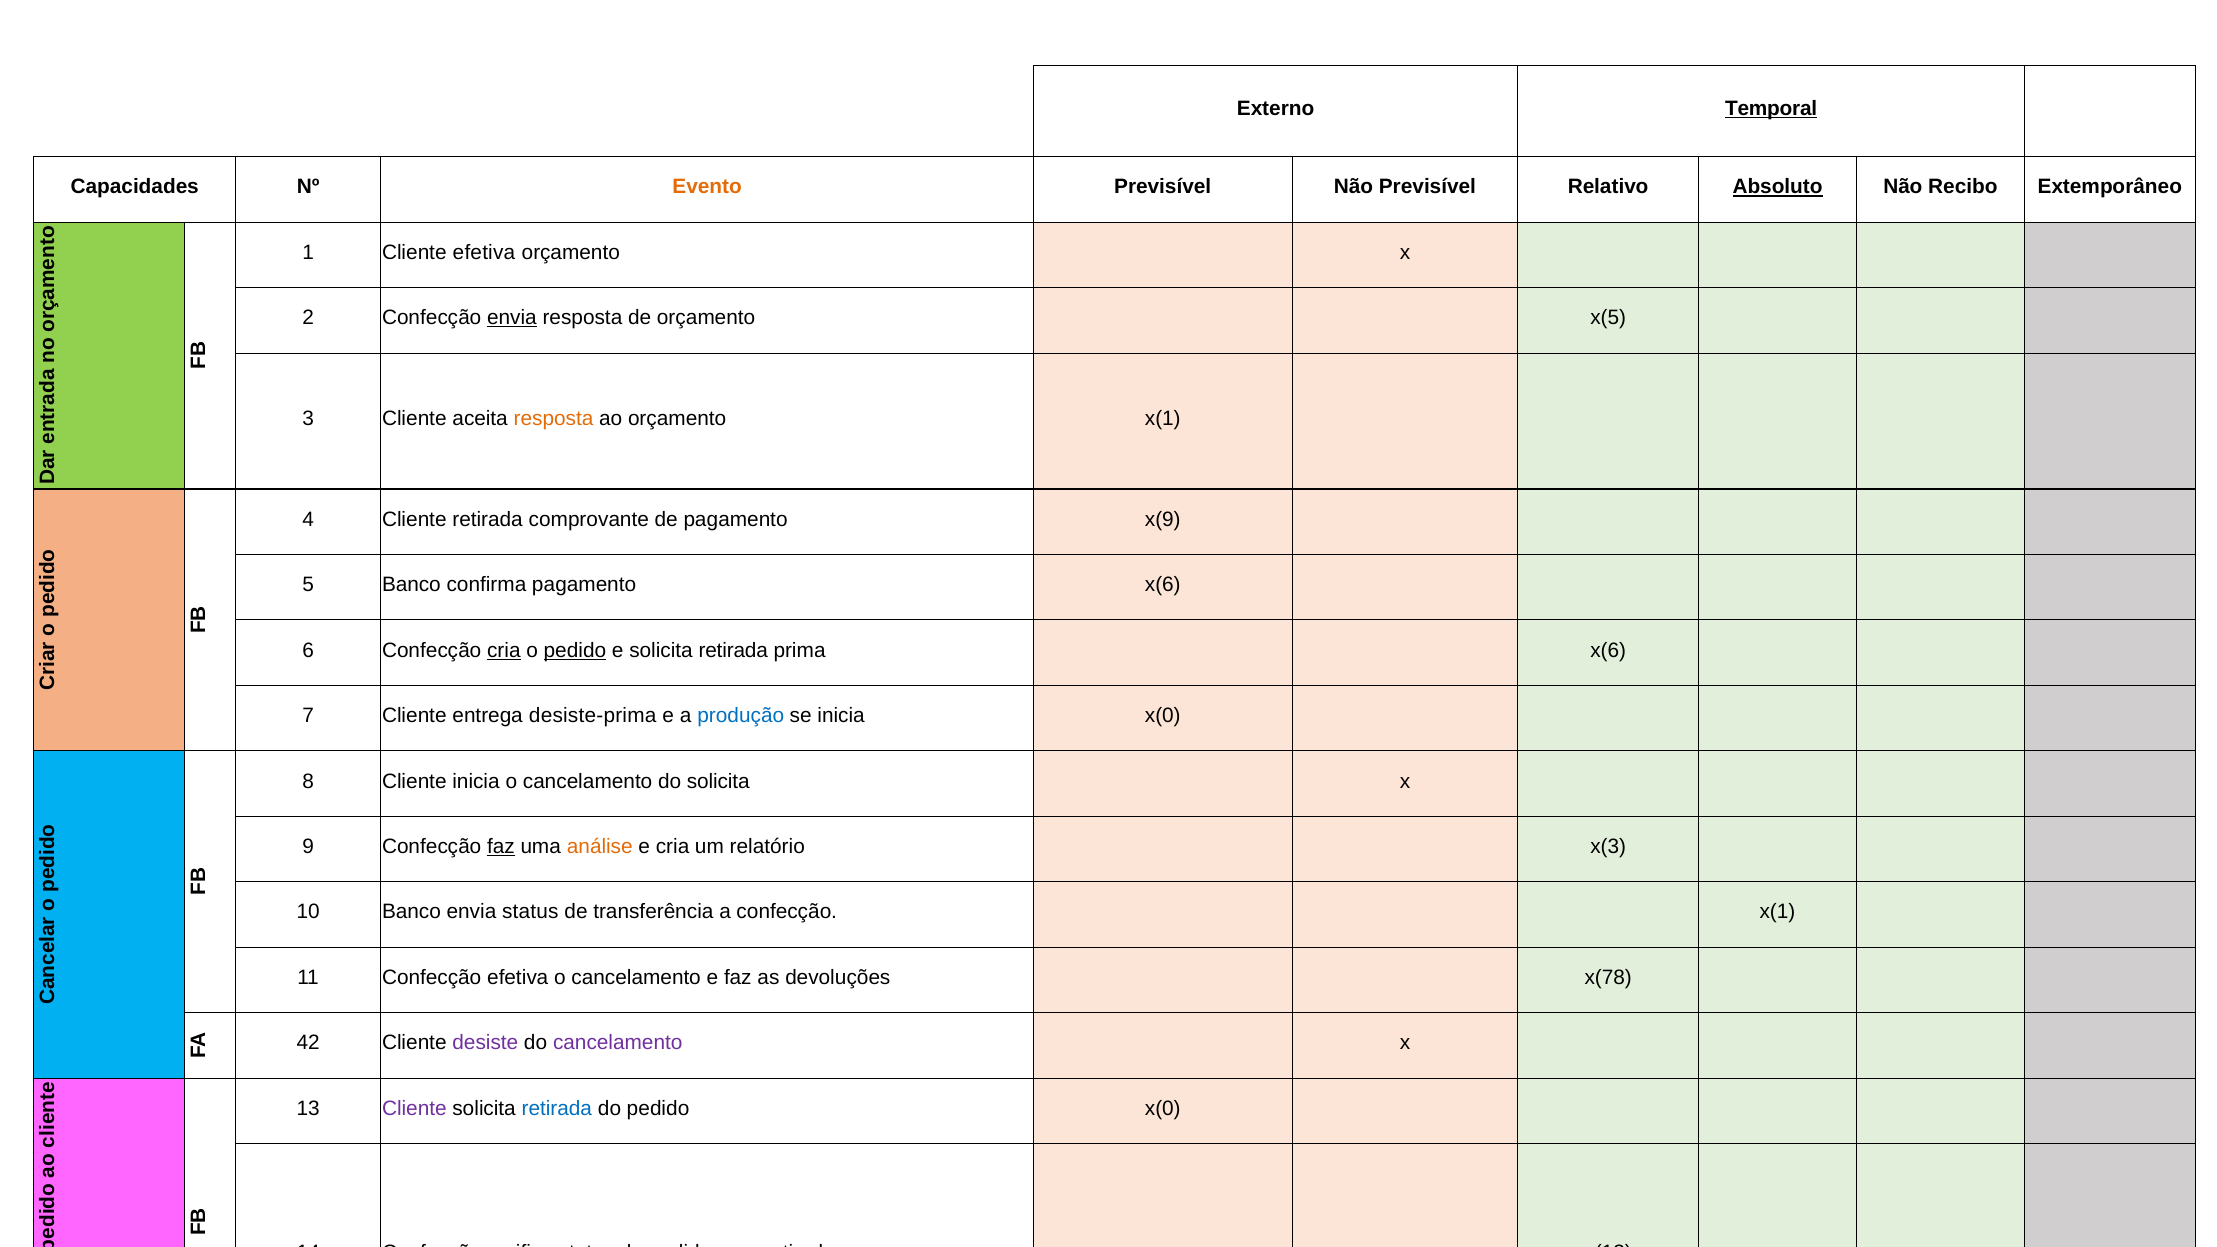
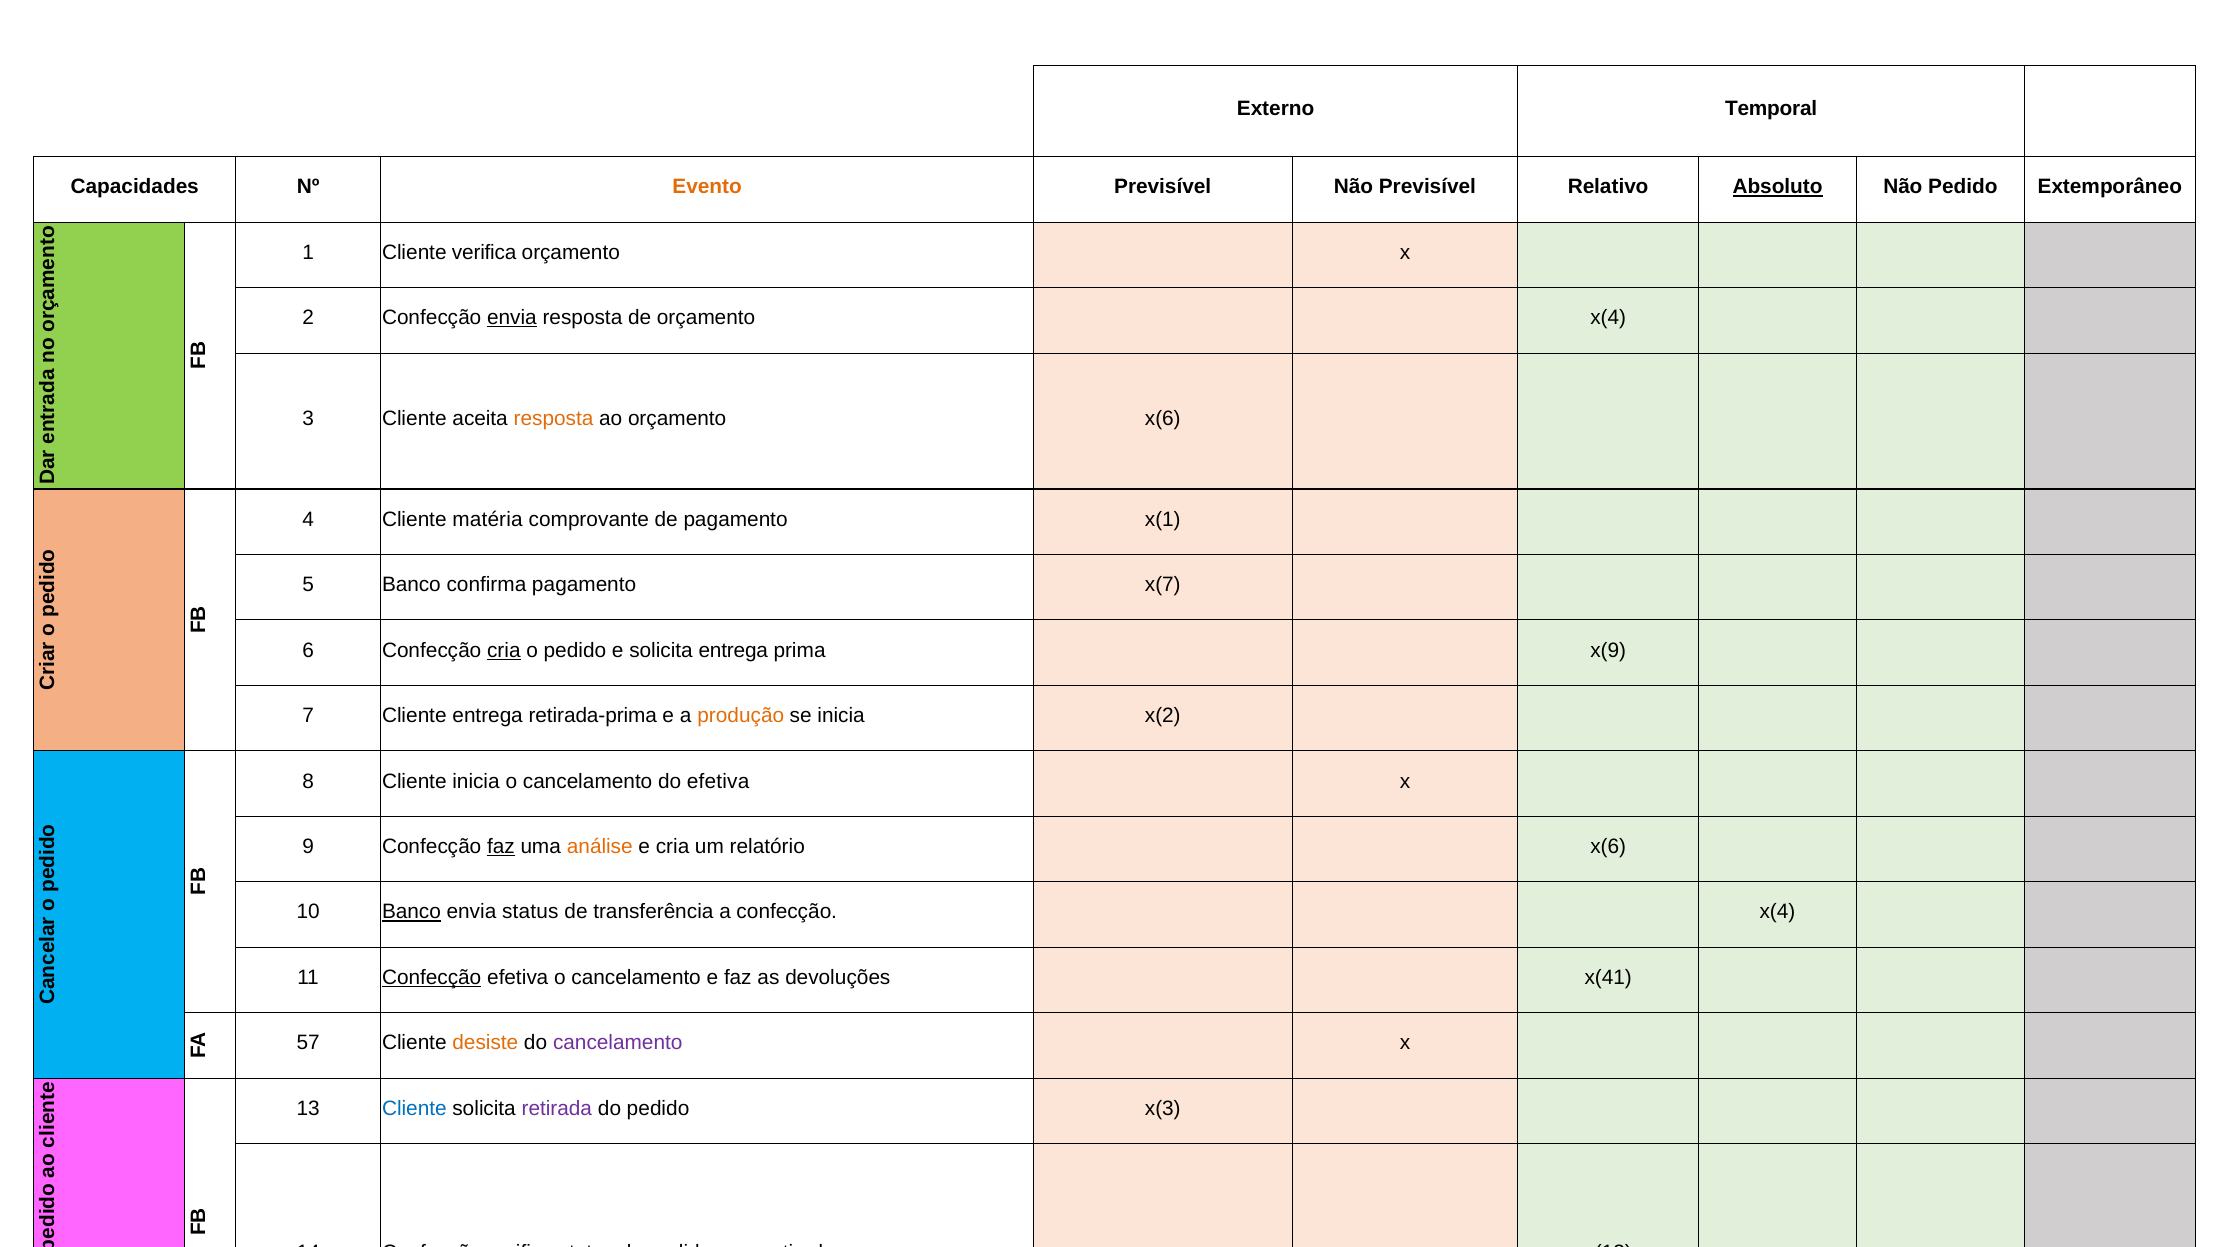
Temporal underline: present -> none
Não Recibo: Recibo -> Pedido
Cliente efetiva: efetiva -> verifica
orçamento x(5: x(5 -> x(4
orçamento x(1: x(1 -> x(6
Cliente retirada: retirada -> matéria
x(9: x(9 -> x(1
pagamento x(6: x(6 -> x(7
pedido at (575, 650) underline: present -> none
e solicita retirada: retirada -> entrega
prima x(6: x(6 -> x(9
desiste-prima: desiste-prima -> retirada-prima
produção colour: blue -> orange
inicia x(0: x(0 -> x(2
do solicita: solicita -> efetiva
relatório x(3: x(3 -> x(6
Banco at (411, 912) underline: none -> present
confecção x(1: x(1 -> x(4
Confecção at (432, 978) underline: none -> present
x(78: x(78 -> x(41
42: 42 -> 57
desiste colour: purple -> orange
Cliente at (414, 1108) colour: purple -> blue
retirada at (557, 1108) colour: blue -> purple
pedido x(0: x(0 -> x(3
